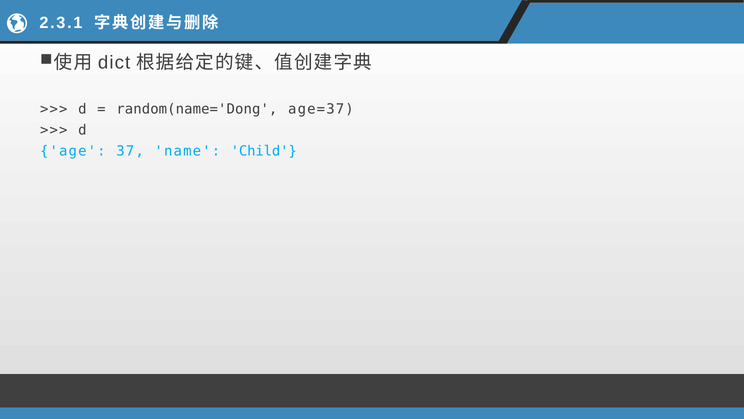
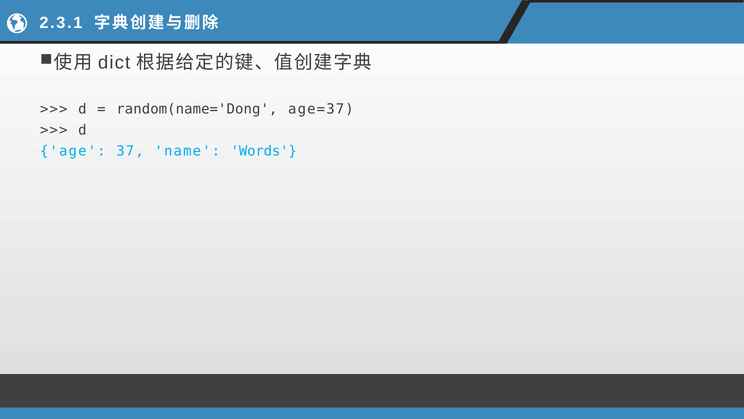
Child: Child -> Words
